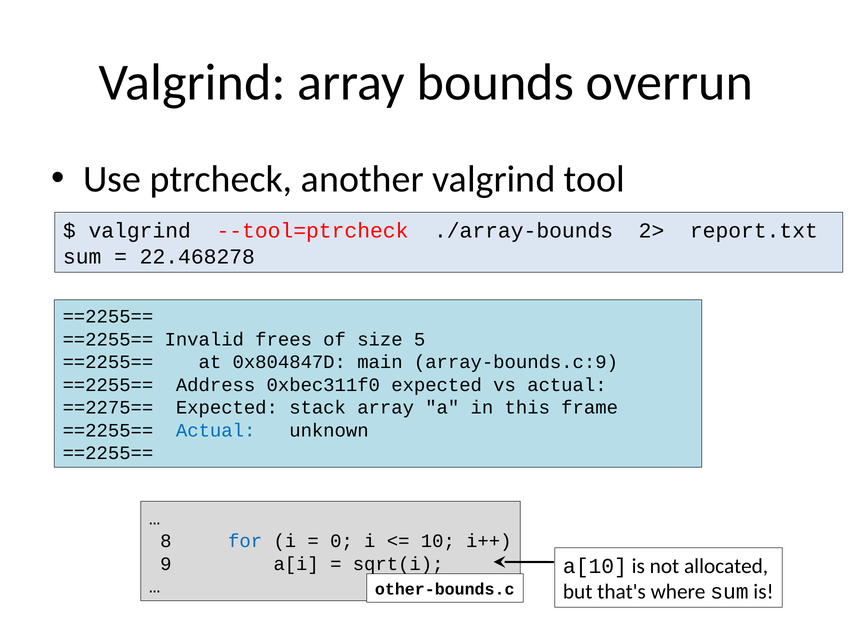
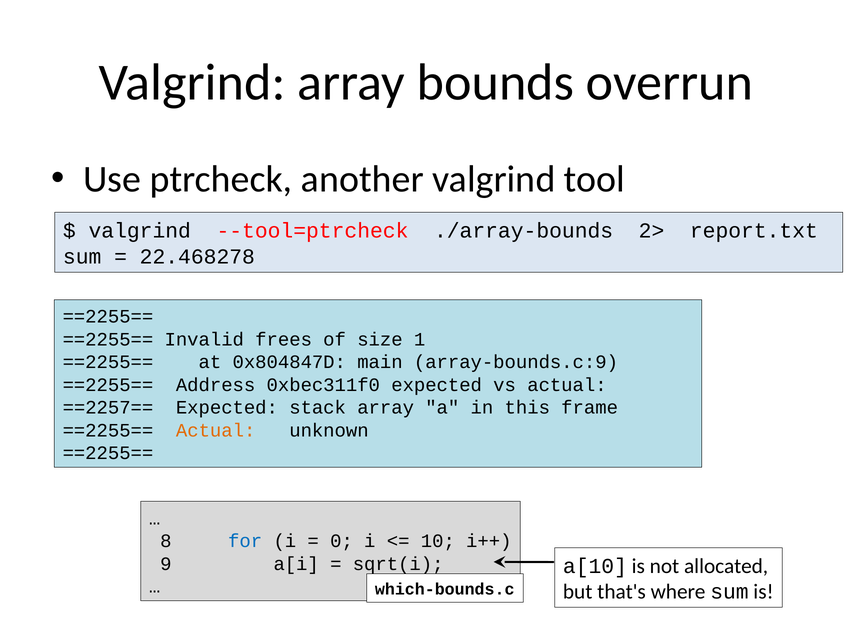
5: 5 -> 1
==2275==: ==2275== -> ==2257==
Actual at (216, 430) colour: blue -> orange
other-bounds.c: other-bounds.c -> which-bounds.c
